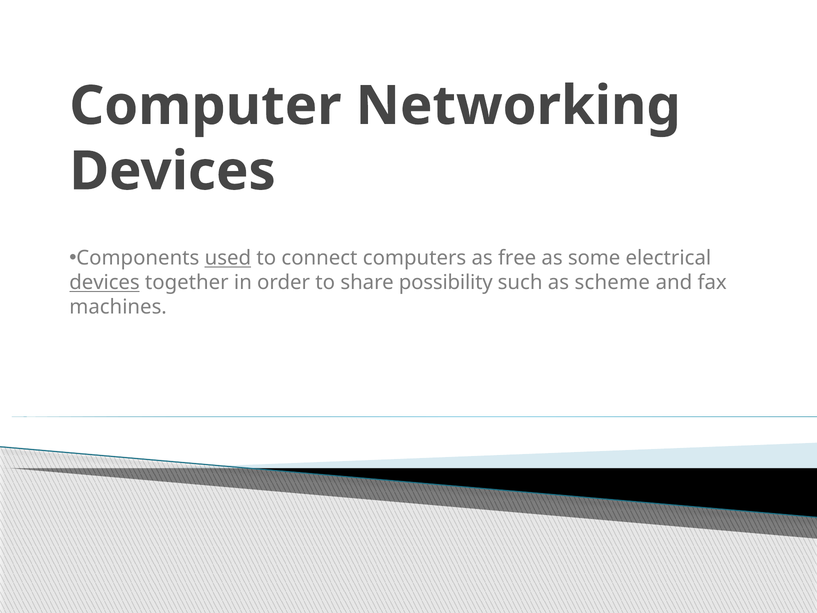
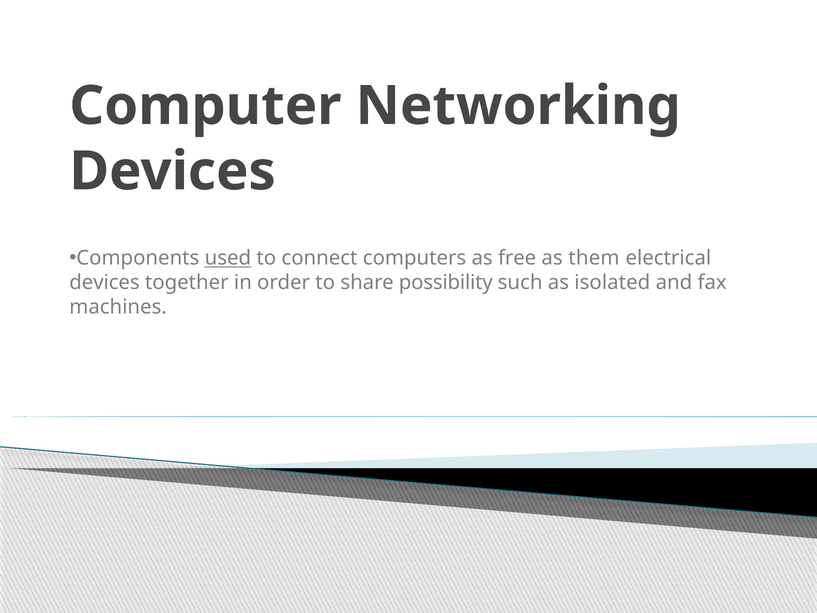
some: some -> them
devices at (105, 283) underline: present -> none
scheme: scheme -> isolated
